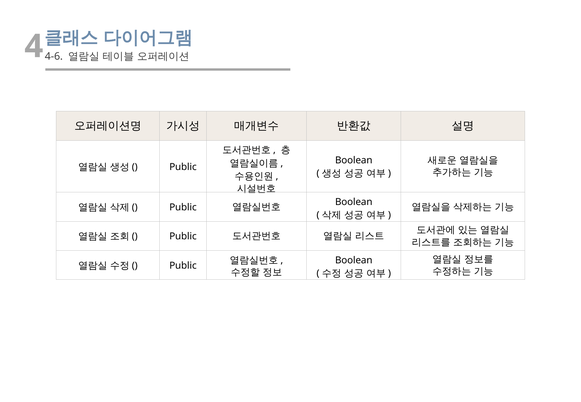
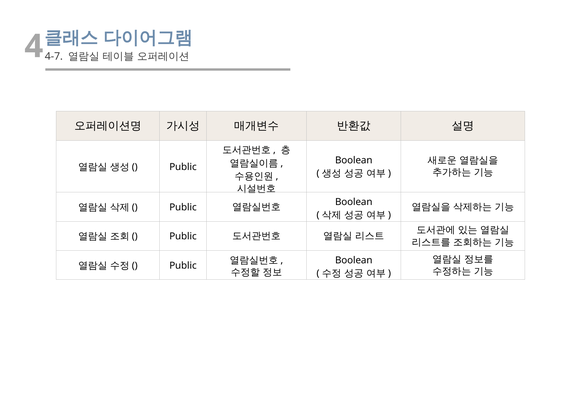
4-6: 4-6 -> 4-7
